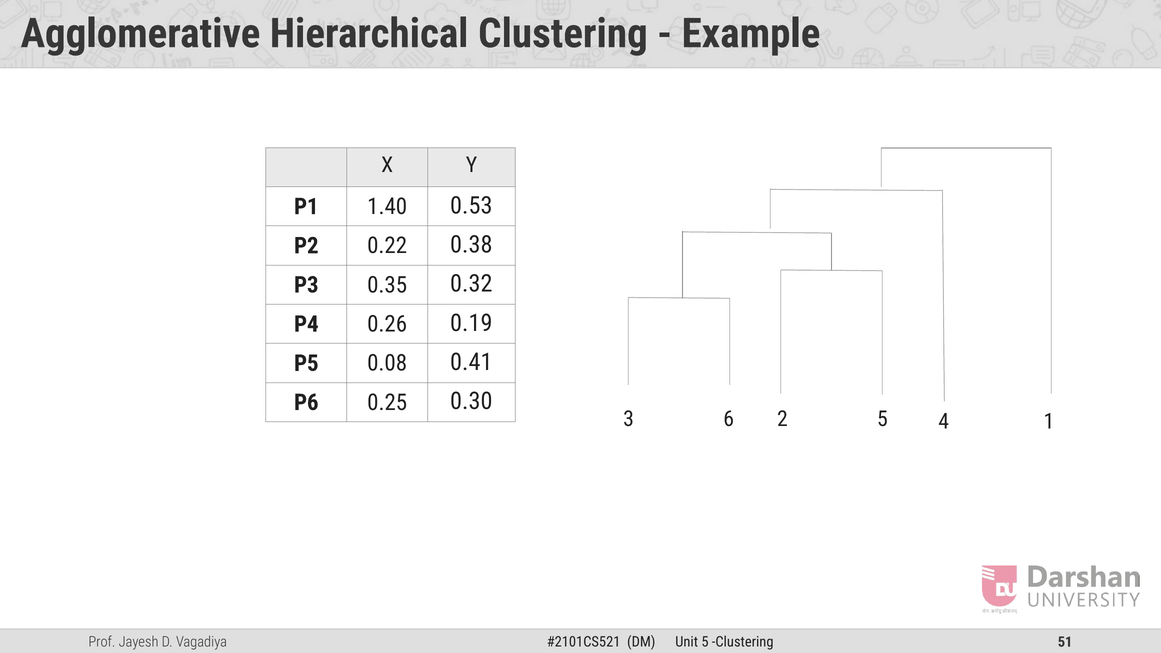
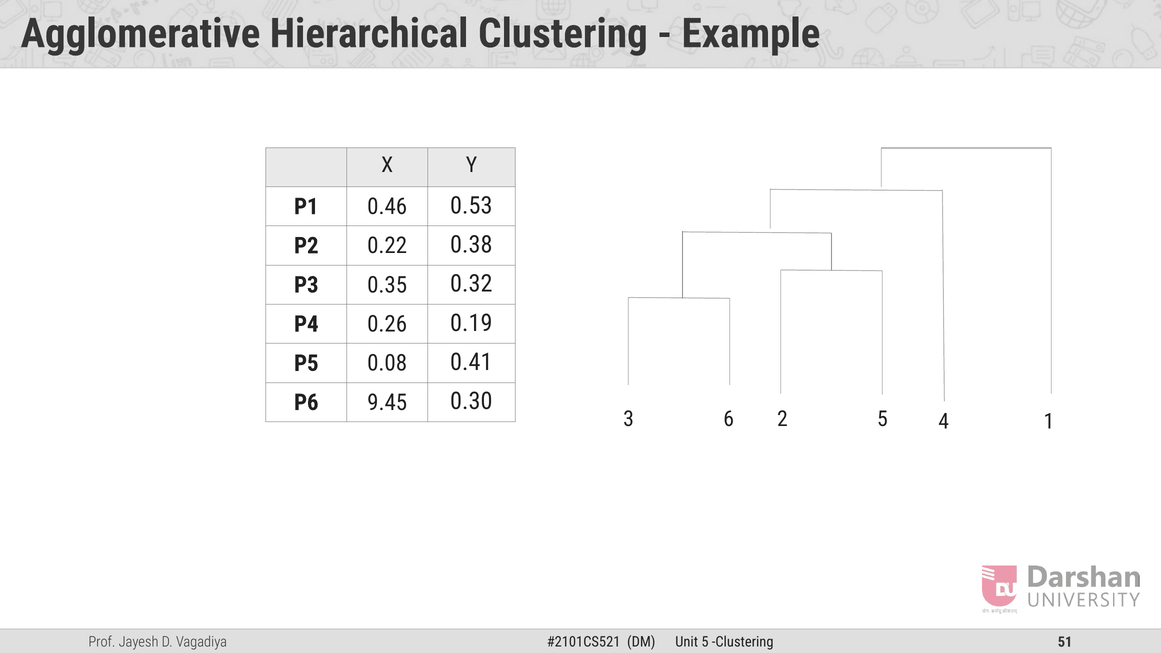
1.40: 1.40 -> 0.46
0.25: 0.25 -> 9.45
